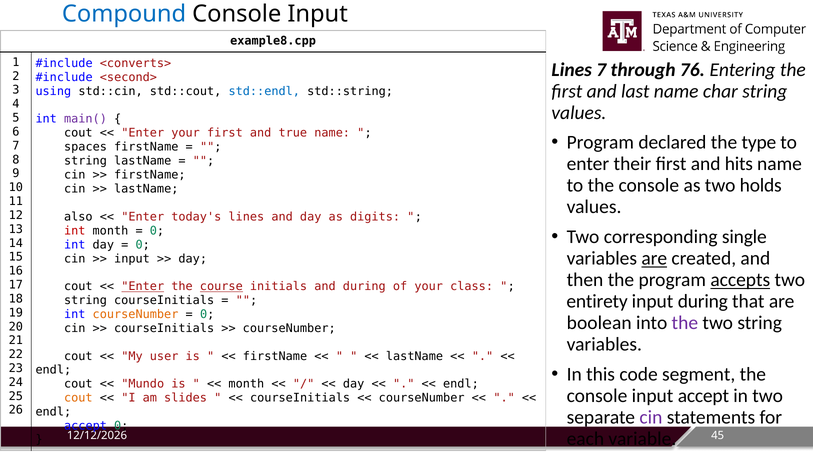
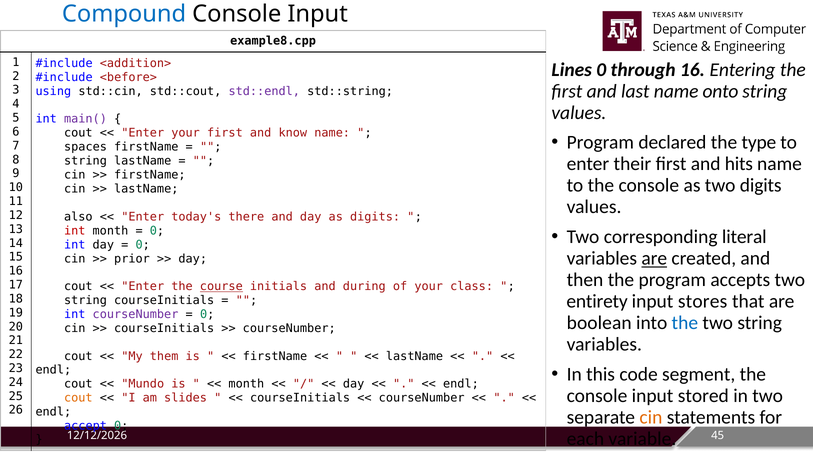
<converts>: <converts> -> <addition>
Lines 7: 7 -> 0
through 76: 76 -> 16
<second>: <second> -> <before>
char: char -> onto
std::endl colour: blue -> purple
true: true -> know
two holds: holds -> digits
today's lines: lines -> there
single: single -> literal
input at (132, 259): input -> prior
accepts underline: present -> none
Enter at (143, 287) underline: present -> none
input during: during -> stores
courseNumber at (136, 315) colour: orange -> purple
the at (685, 323) colour: purple -> blue
user: user -> them
input accept: accept -> stored
cin at (651, 418) colour: purple -> orange
